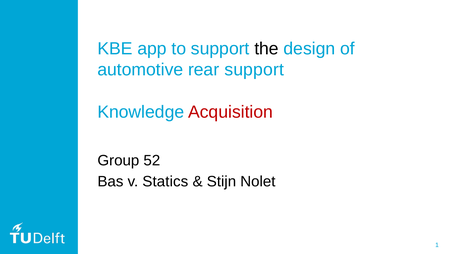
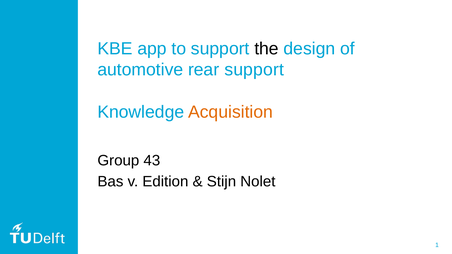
Acquisition colour: red -> orange
52: 52 -> 43
Statics: Statics -> Edition
